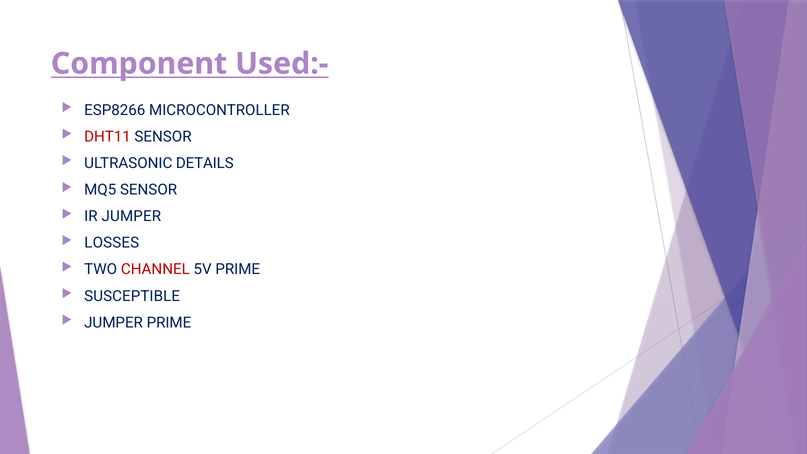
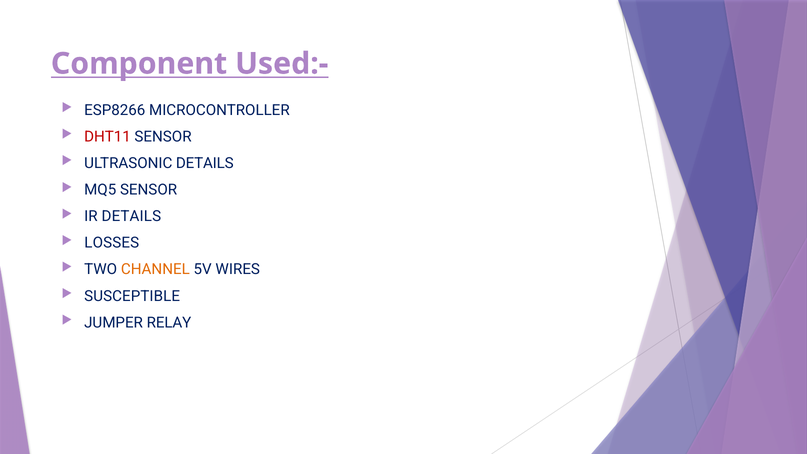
IR JUMPER: JUMPER -> DETAILS
CHANNEL colour: red -> orange
5V PRIME: PRIME -> WIRES
JUMPER PRIME: PRIME -> RELAY
